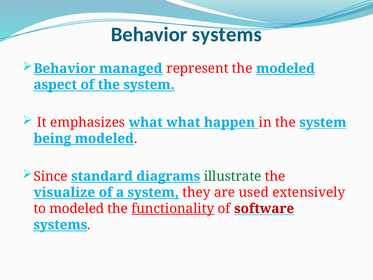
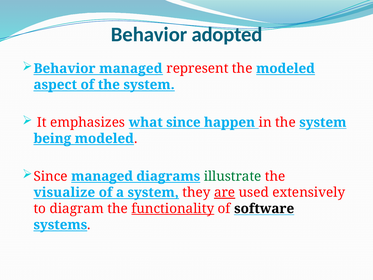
Behavior systems: systems -> adopted
what what: what -> since
Since standard: standard -> managed
are underline: none -> present
to modeled: modeled -> diagram
software colour: red -> black
